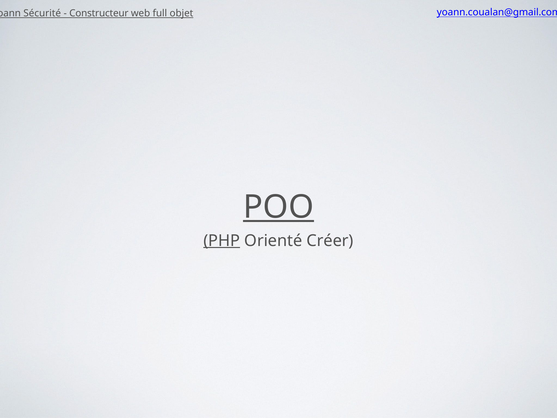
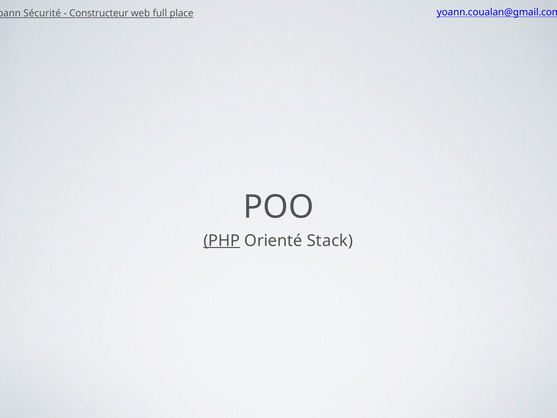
objet: objet -> place
POO underline: present -> none
Créer: Créer -> Stack
